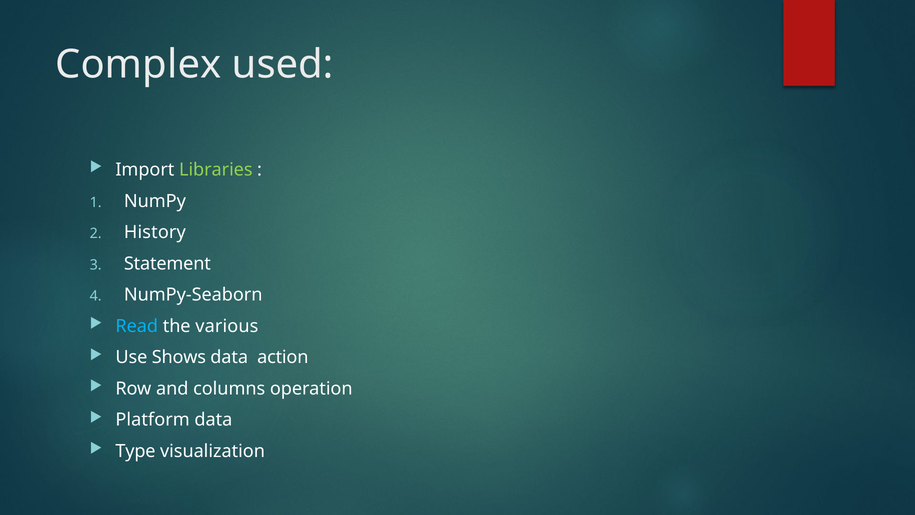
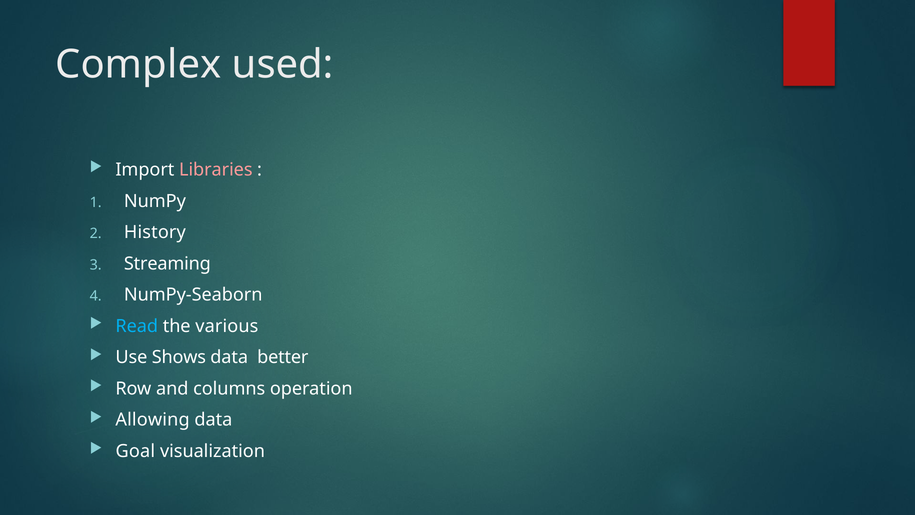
Libraries colour: light green -> pink
Statement: Statement -> Streaming
action: action -> better
Platform: Platform -> Allowing
Type: Type -> Goal
